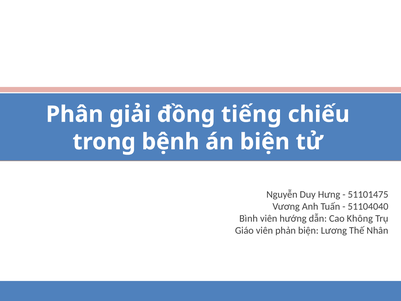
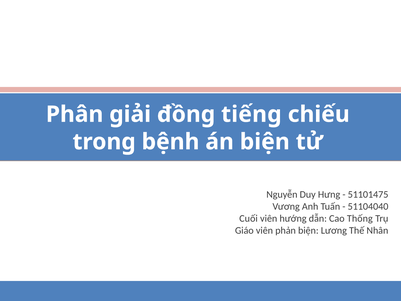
Bình: Bình -> Cuối
Không: Không -> Thống
